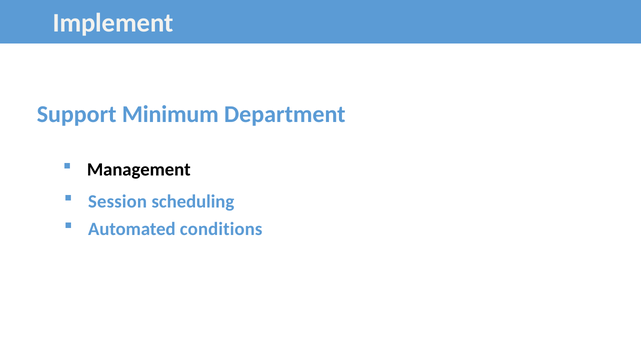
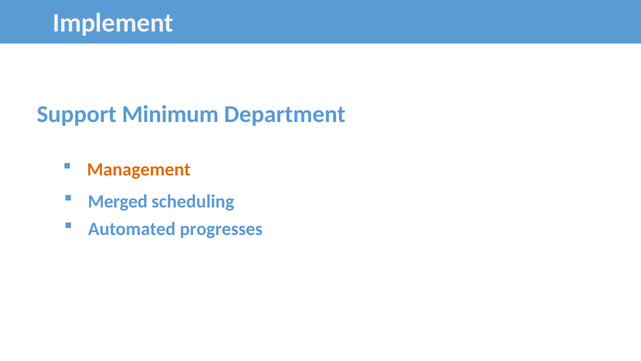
Management colour: black -> orange
Session: Session -> Merged
conditions: conditions -> progresses
